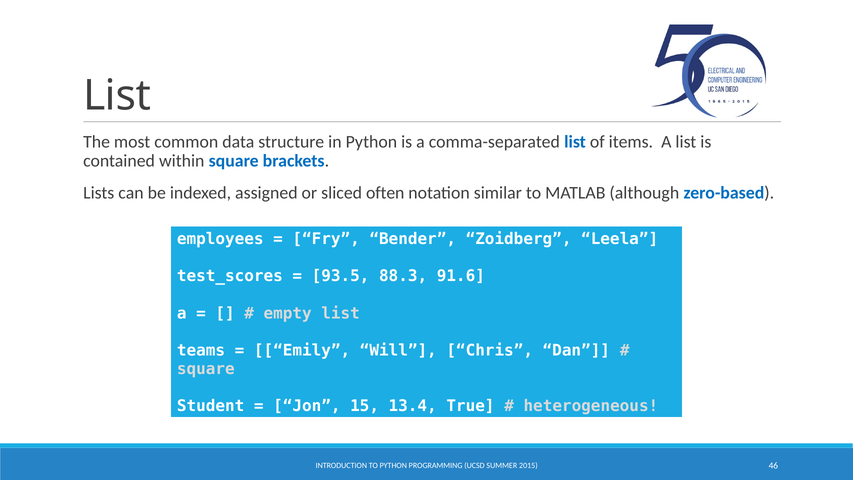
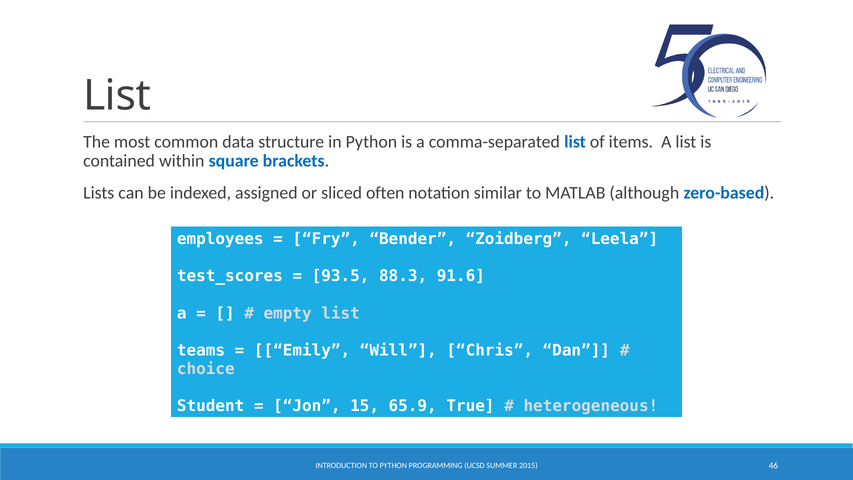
square at (206, 369): square -> choice
13.4: 13.4 -> 65.9
